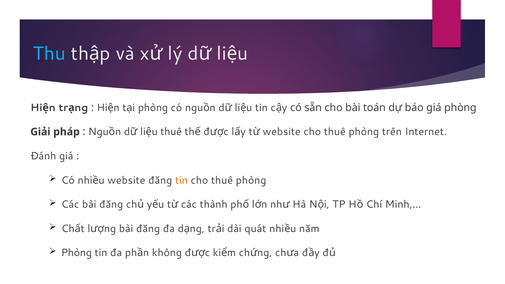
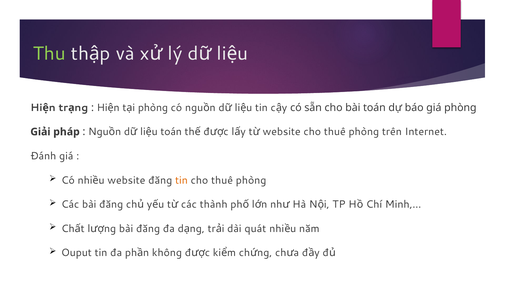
Thu colour: light blue -> light green
thuê at (171, 132): thuê -> toán
Phòng at (76, 253): Phòng -> Ouput
